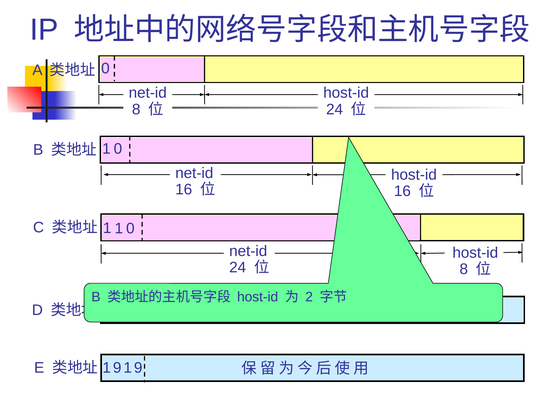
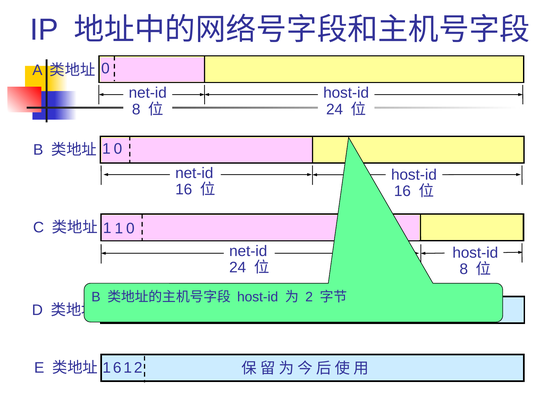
9 at (117, 368): 9 -> 6
9 at (138, 368): 9 -> 2
